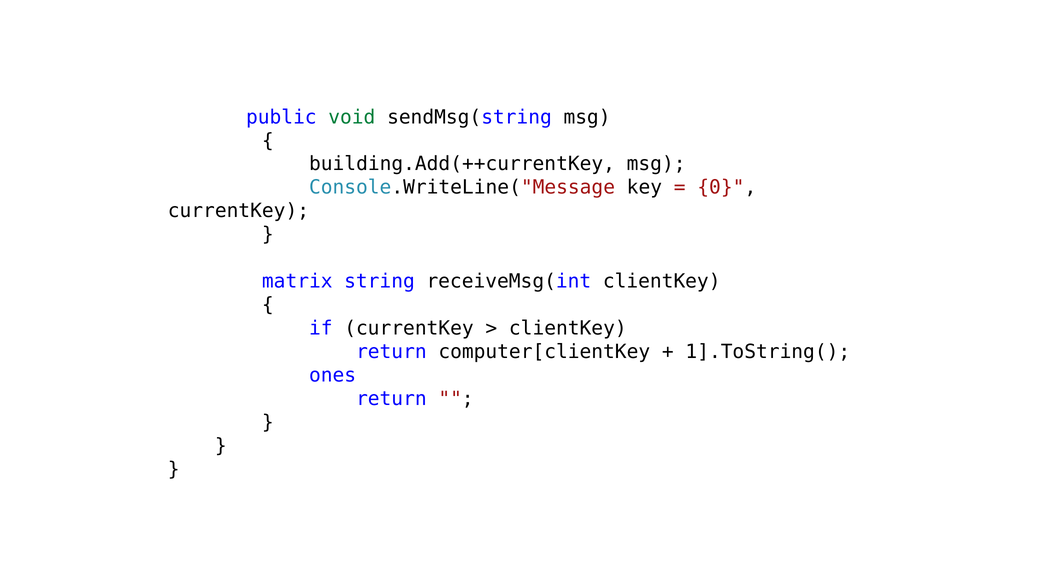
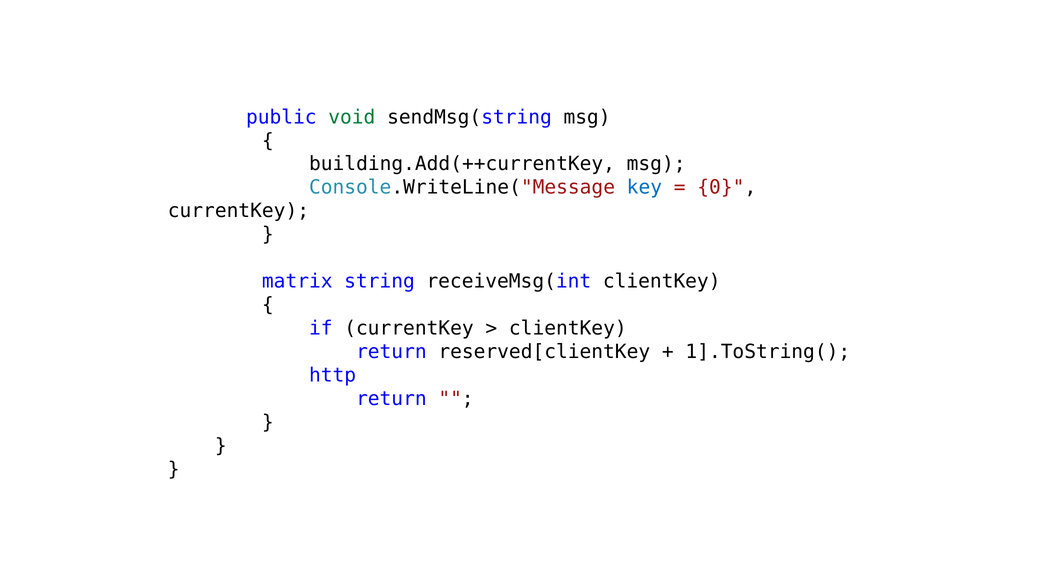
key colour: black -> blue
computer[clientKey: computer[clientKey -> reserved[clientKey
ones: ones -> http
